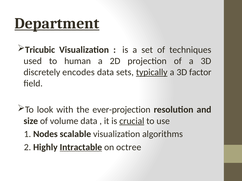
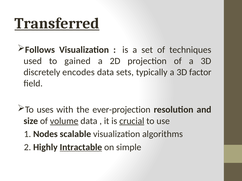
Department: Department -> Transferred
Tricubic: Tricubic -> Follows
human: human -> gained
typically underline: present -> none
look: look -> uses
volume underline: none -> present
octree: octree -> simple
